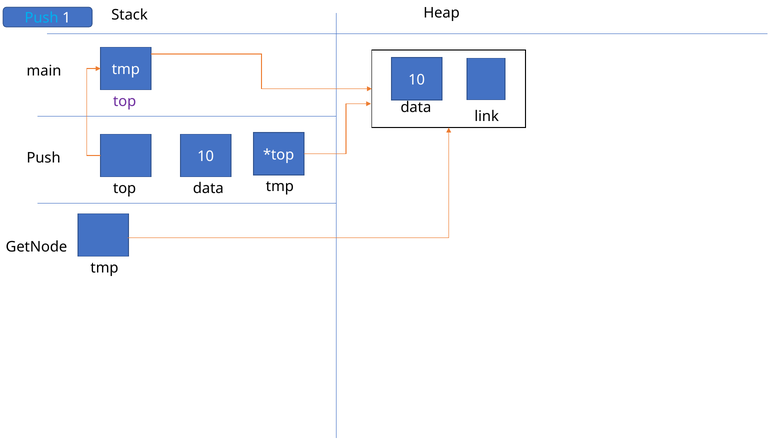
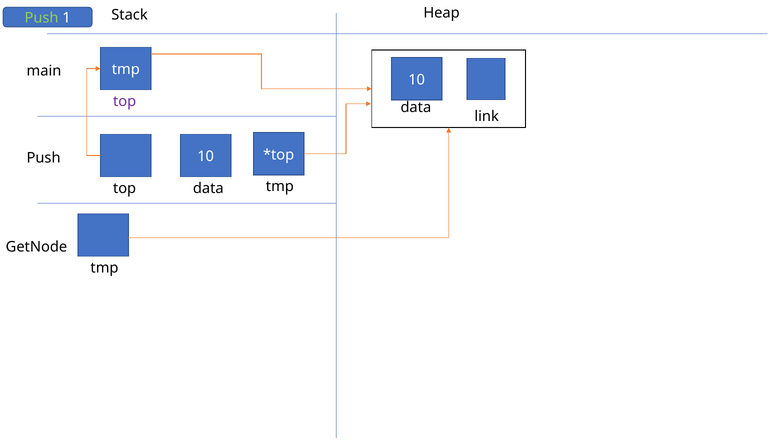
Push at (42, 18) colour: light blue -> light green
